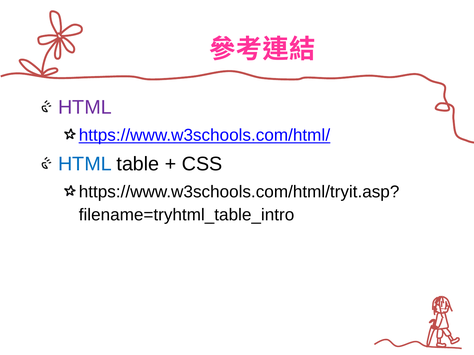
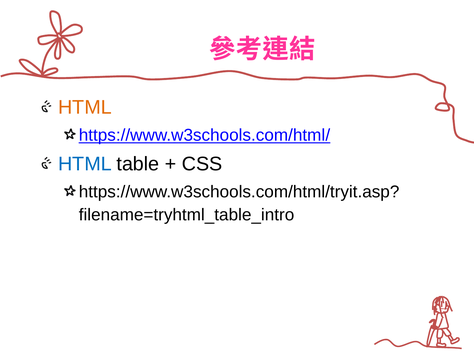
HTML at (85, 108) colour: purple -> orange
